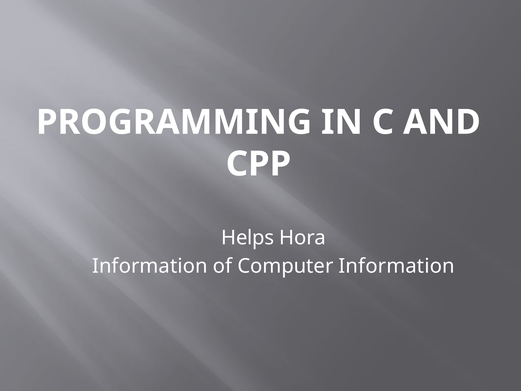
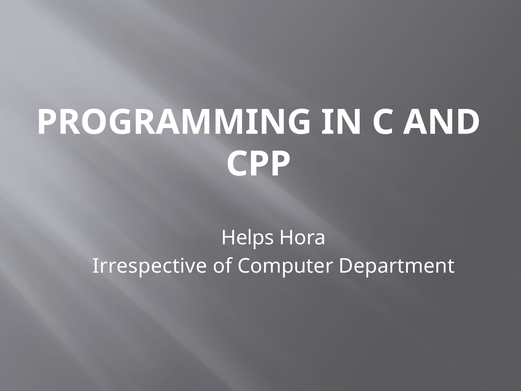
Information at (150, 266): Information -> Irrespective
Computer Information: Information -> Department
